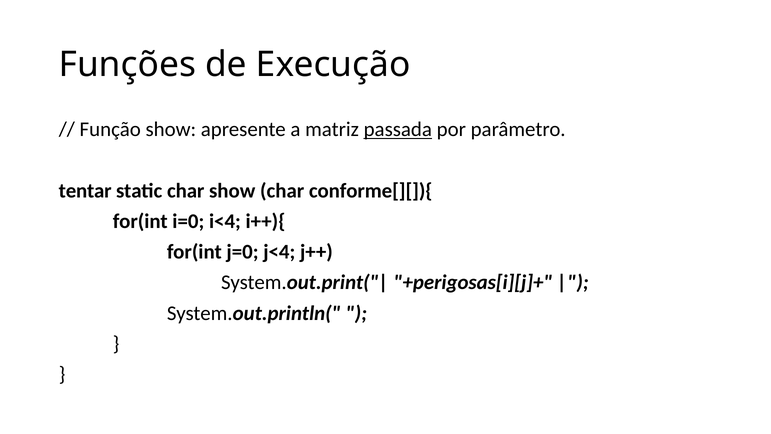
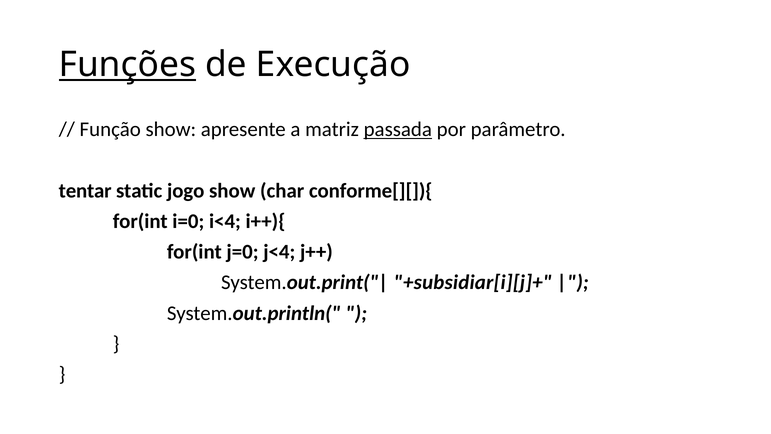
Funções underline: none -> present
static char: char -> jogo
+perigosas[i][j]+: +perigosas[i][j]+ -> +subsidiar[i][j]+
